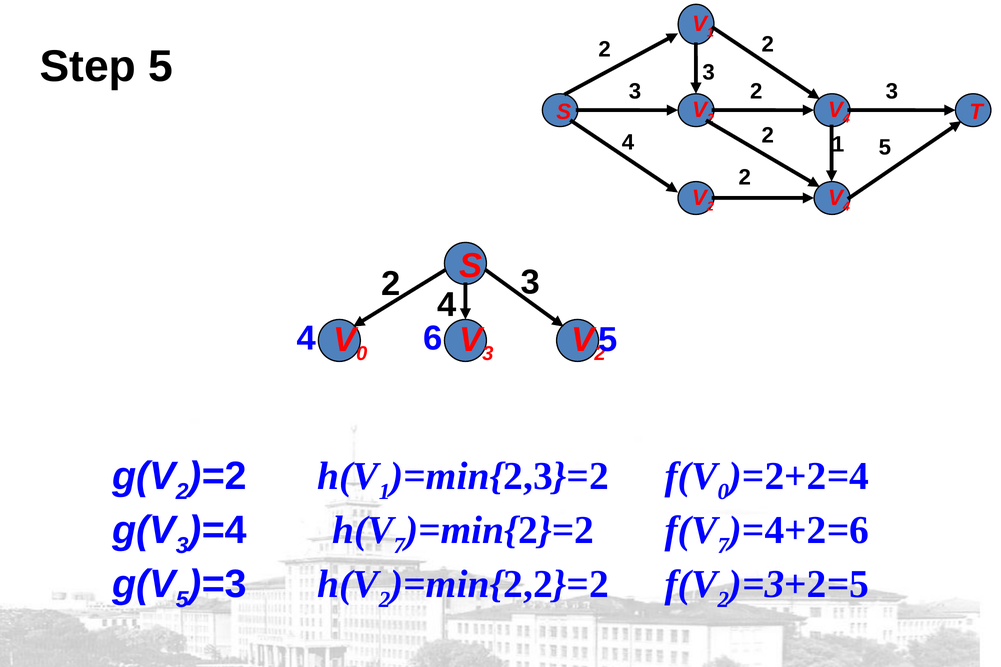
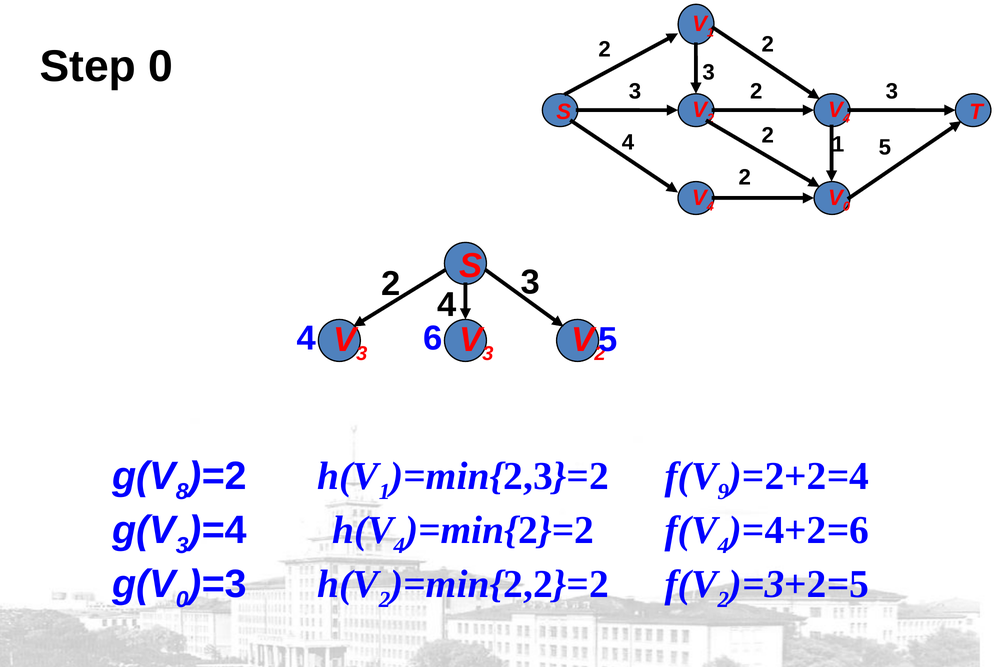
Step 5: 5 -> 0
2 at (710, 206): 2 -> 4
4 at (846, 206): 4 -> 0
0 at (362, 354): 0 -> 3
2 at (182, 492): 2 -> 8
0 at (723, 492): 0 -> 9
7 at (399, 546): 7 -> 4
7 at (723, 546): 7 -> 4
5 at (182, 600): 5 -> 0
